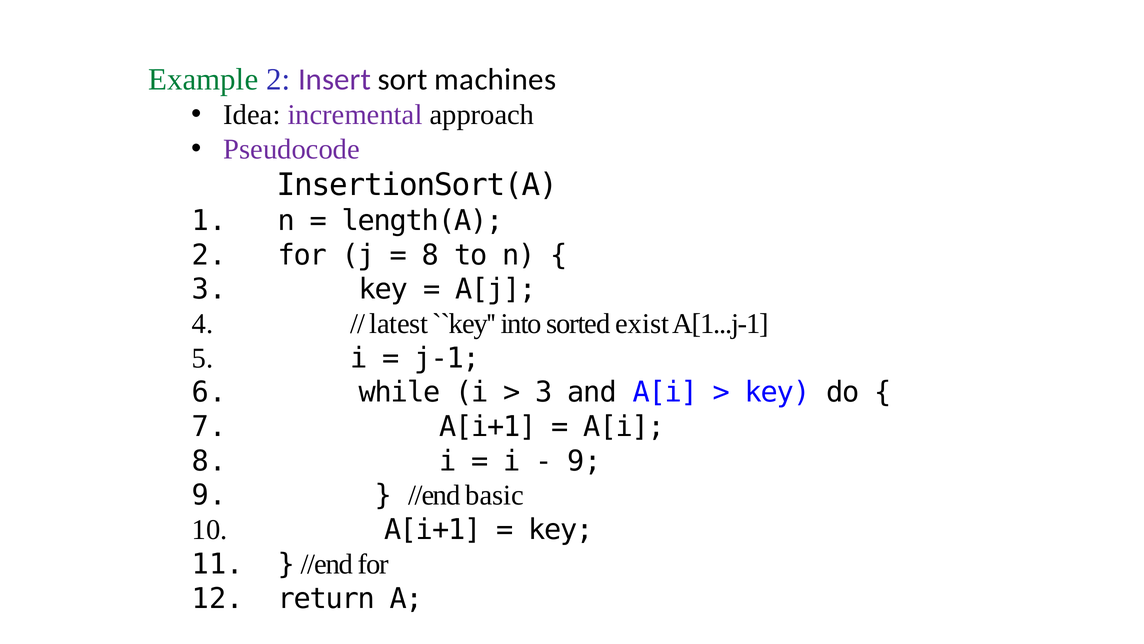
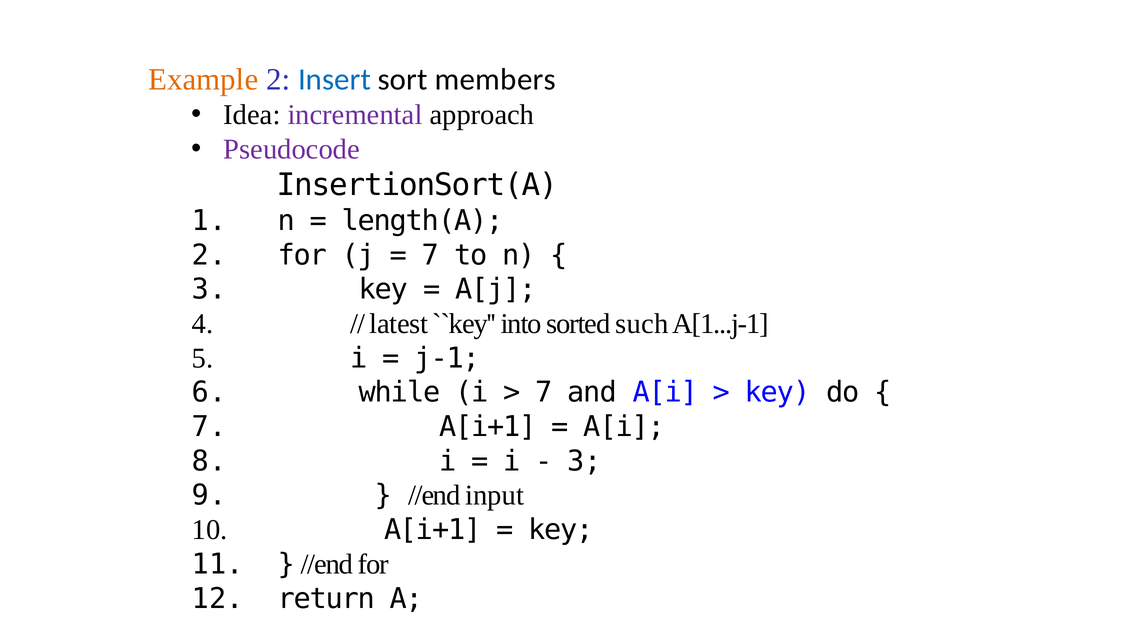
Example colour: green -> orange
Insert colour: purple -> blue
machines: machines -> members
8 at (431, 255): 8 -> 7
exist: exist -> such
3 at (544, 392): 3 -> 7
9 at (584, 461): 9 -> 3
basic: basic -> input
